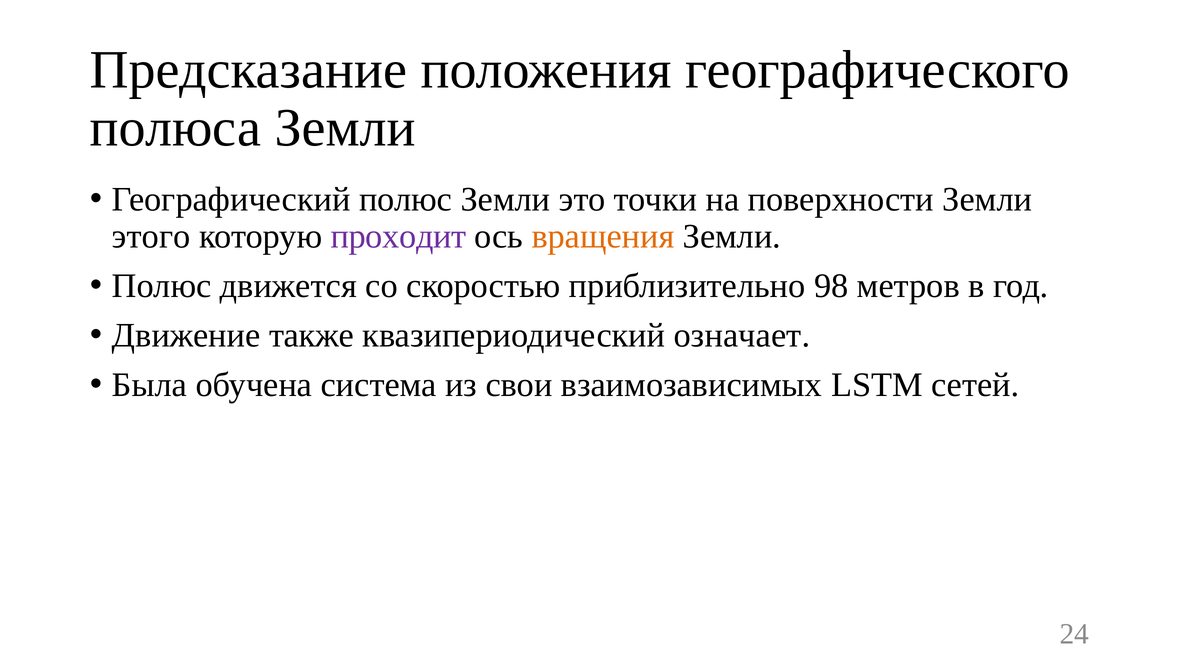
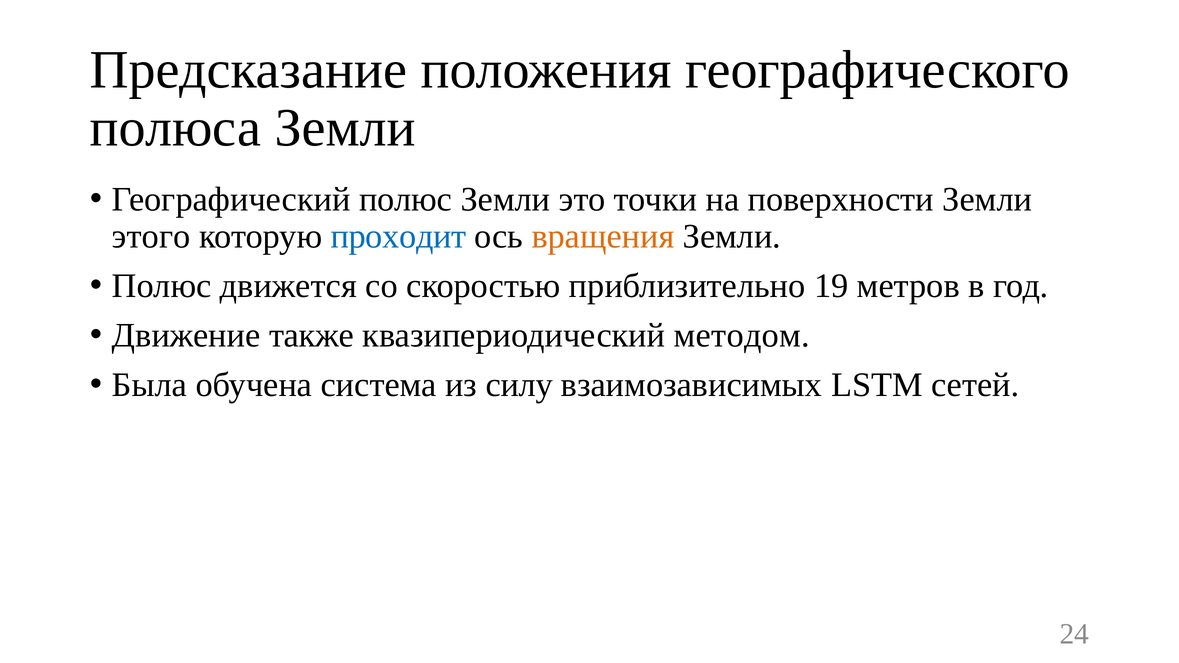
проходит colour: purple -> blue
98: 98 -> 19
означает: означает -> методом
свои: свои -> силу
